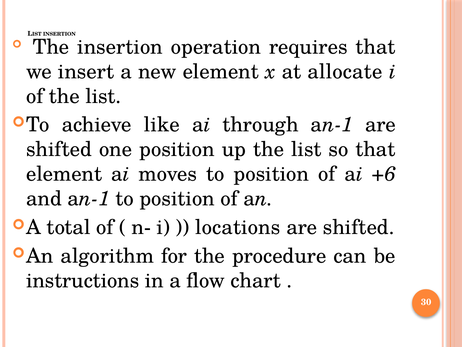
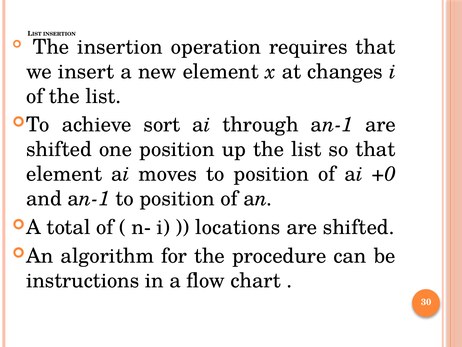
allocate: allocate -> changes
like: like -> sort
+6: +6 -> +0
